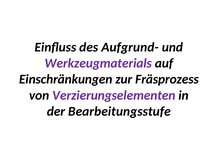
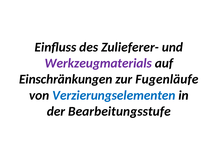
Aufgrund-: Aufgrund- -> Zulieferer-
Fräsprozess: Fräsprozess -> Fugenläufe
Verzierungselementen colour: purple -> blue
